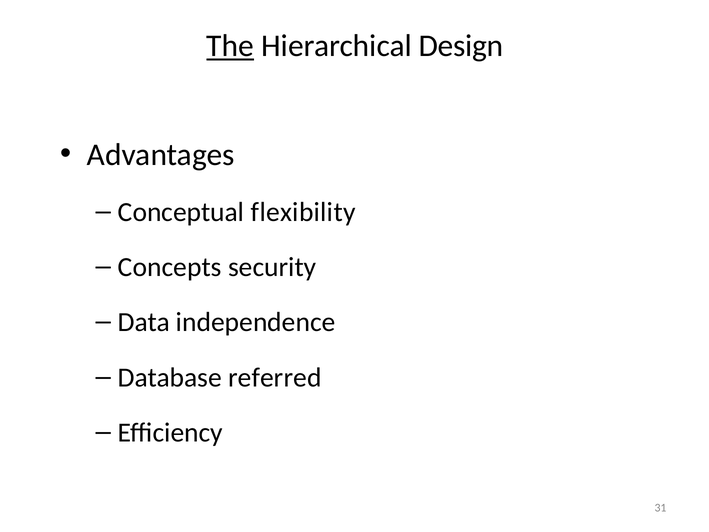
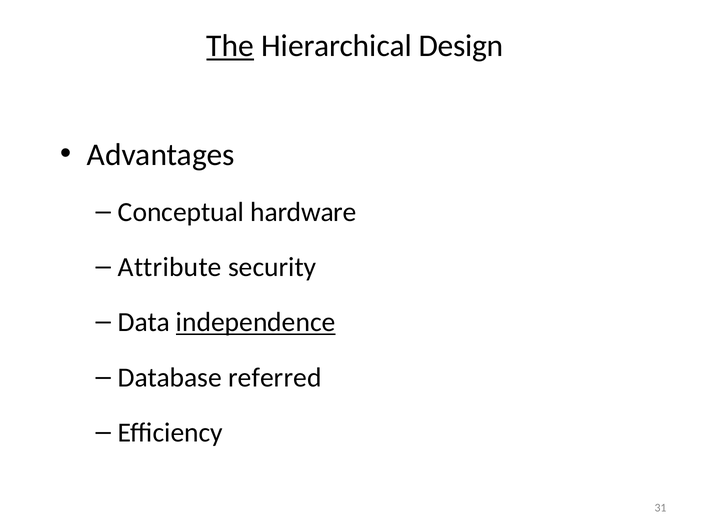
flexibility: flexibility -> hardware
Concepts: Concepts -> Attribute
independence underline: none -> present
